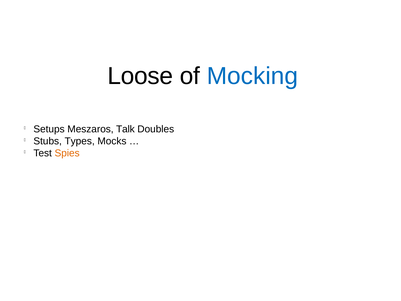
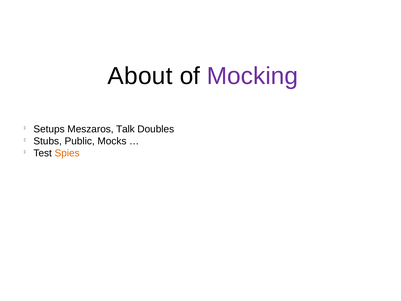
Loose: Loose -> About
Mocking colour: blue -> purple
Types: Types -> Public
